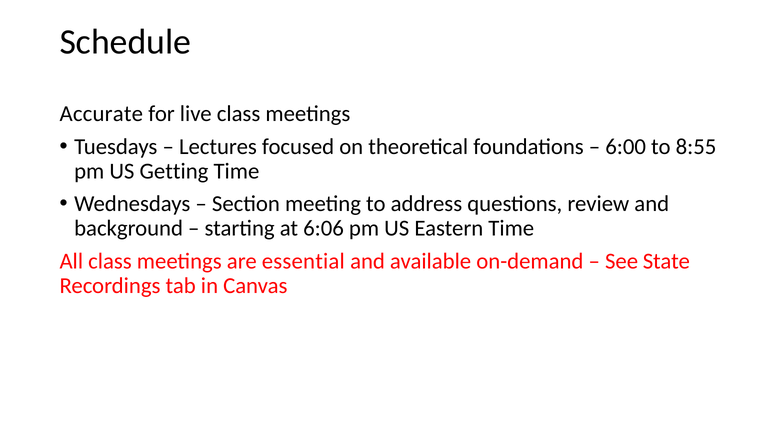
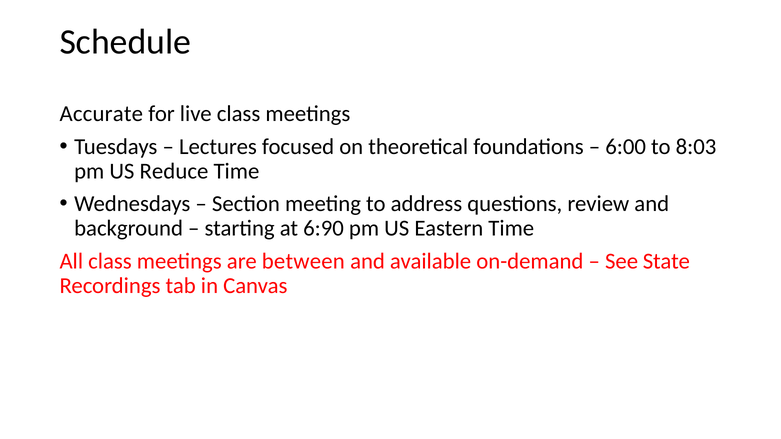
8:55: 8:55 -> 8:03
Getting: Getting -> Reduce
6:06: 6:06 -> 6:90
essential: essential -> between
